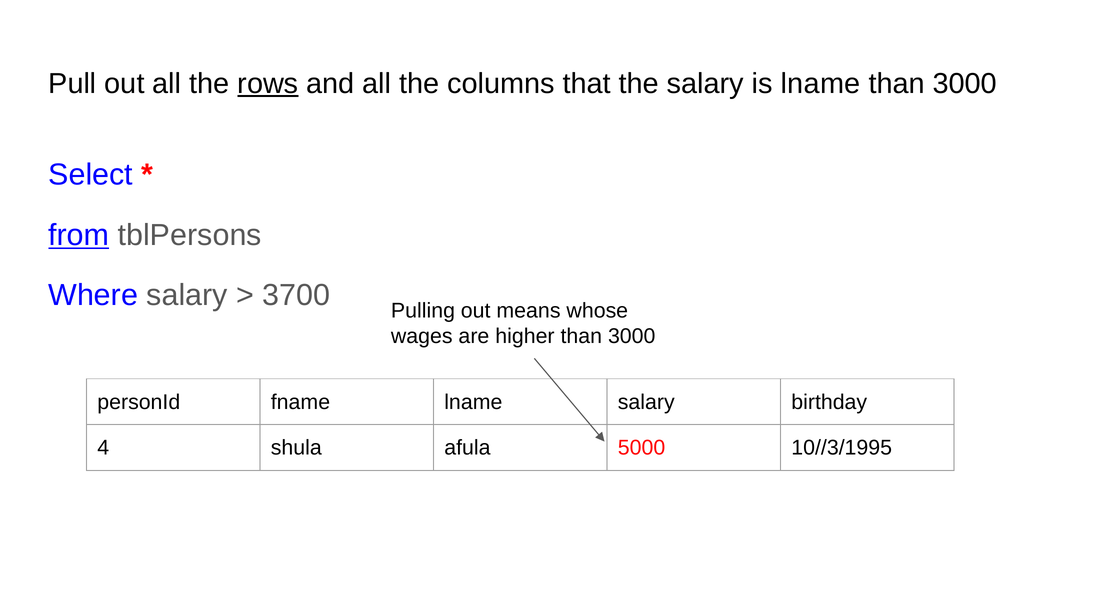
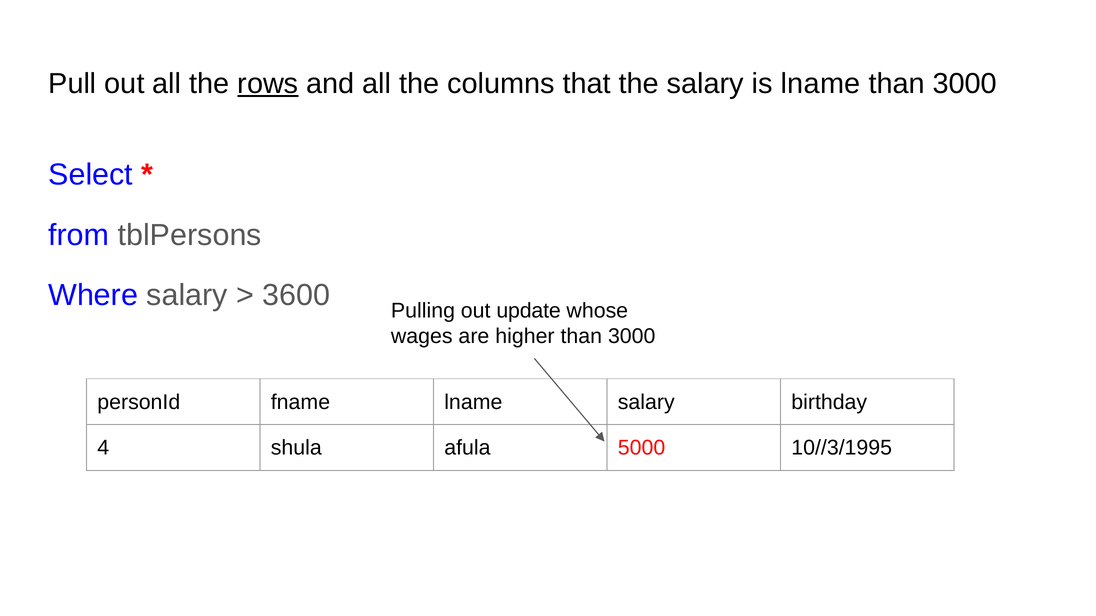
from underline: present -> none
3700: 3700 -> 3600
means: means -> update
